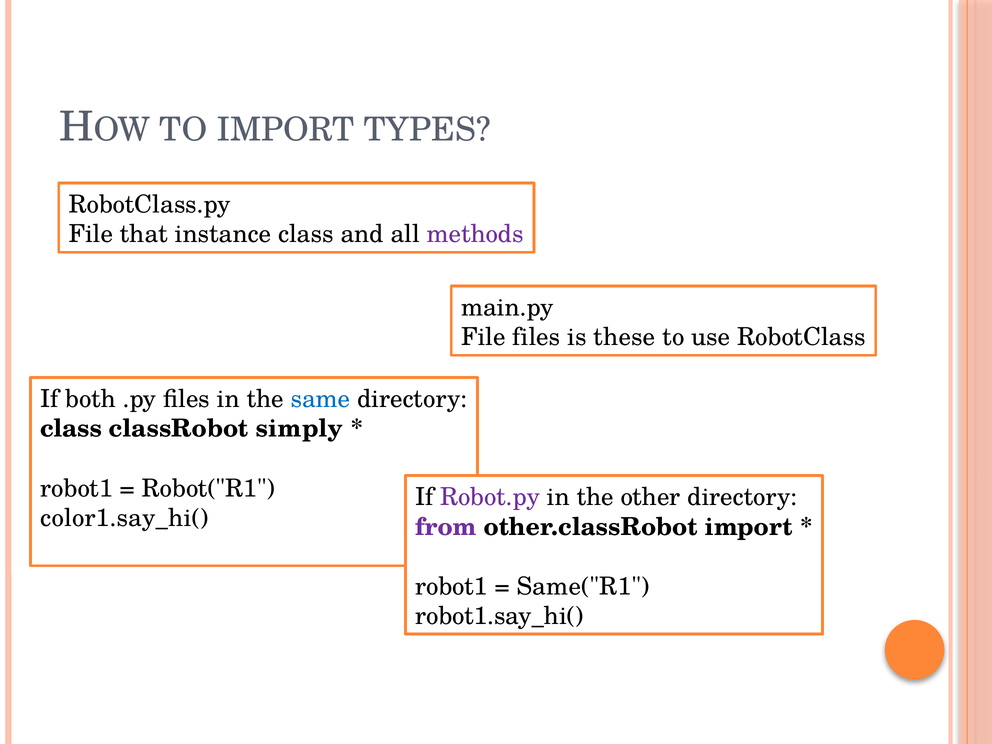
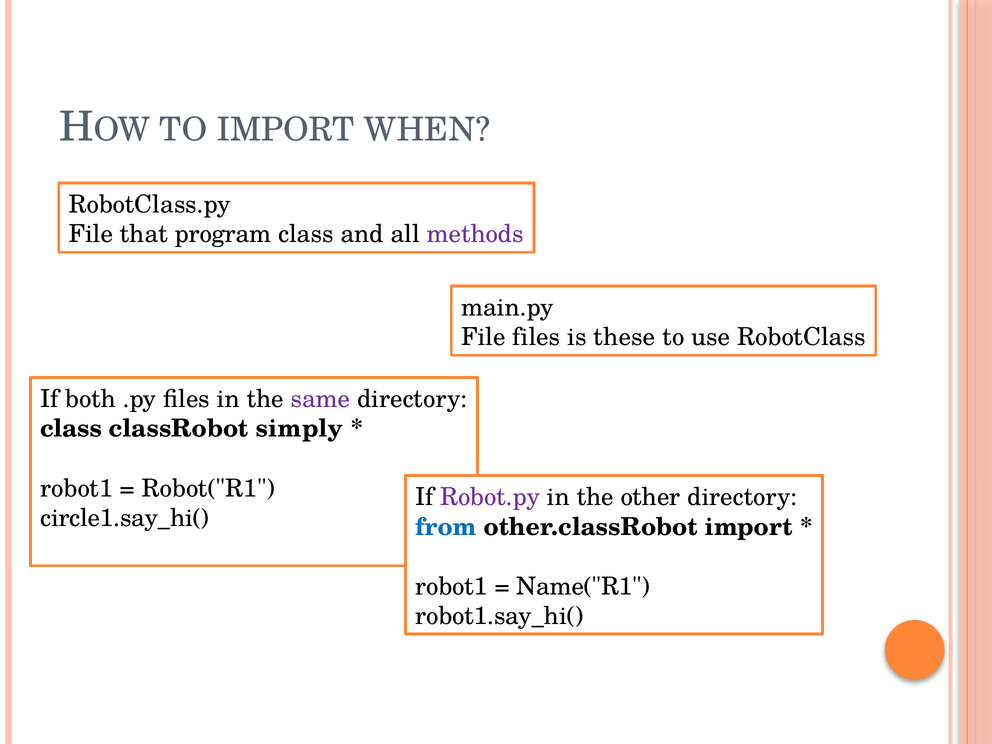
TYPES: TYPES -> WHEN
instance: instance -> program
same colour: blue -> purple
color1.say_hi(: color1.say_hi( -> circle1.say_hi(
from colour: purple -> blue
Same("R1: Same("R1 -> Name("R1
